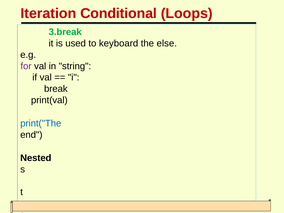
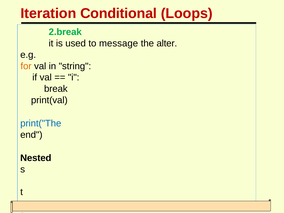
3.break: 3.break -> 2.break
keyboard: keyboard -> message
else: else -> alter
for colour: purple -> orange
